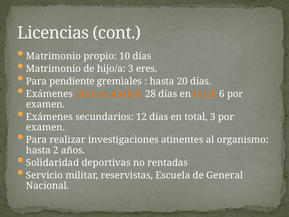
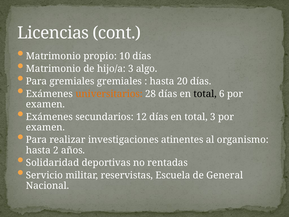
eres: eres -> algo
Para pendiente: pendiente -> gremiales
total at (205, 94) colour: orange -> black
